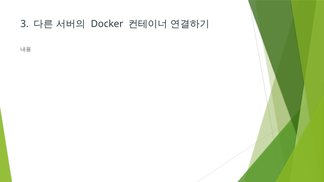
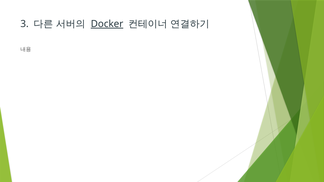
Docker underline: none -> present
